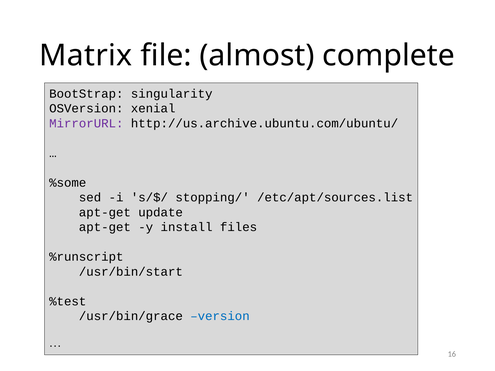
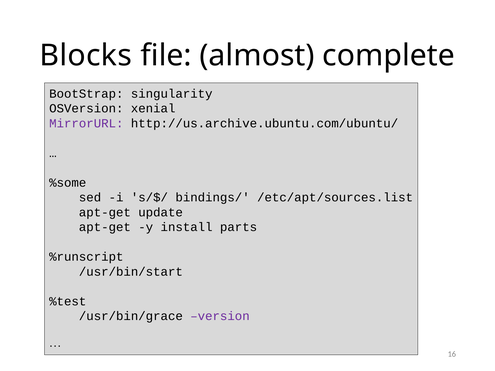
Matrix: Matrix -> Blocks
stopping/: stopping/ -> bindings/
files: files -> parts
version colour: blue -> purple
